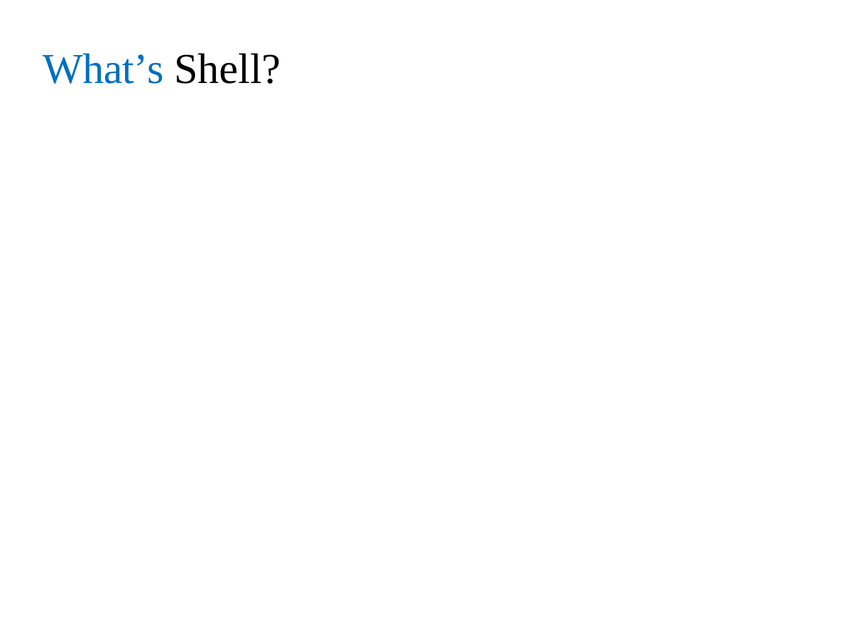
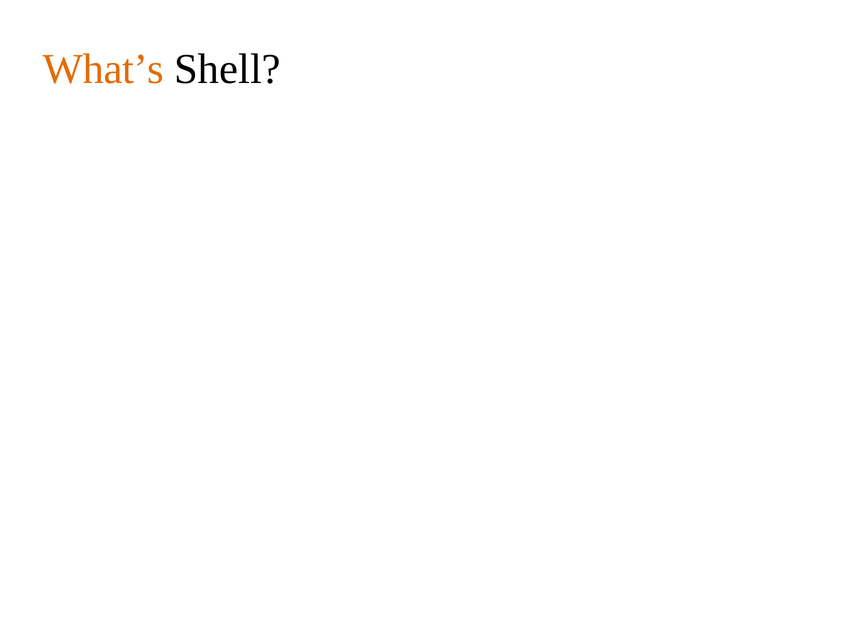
What’s colour: blue -> orange
